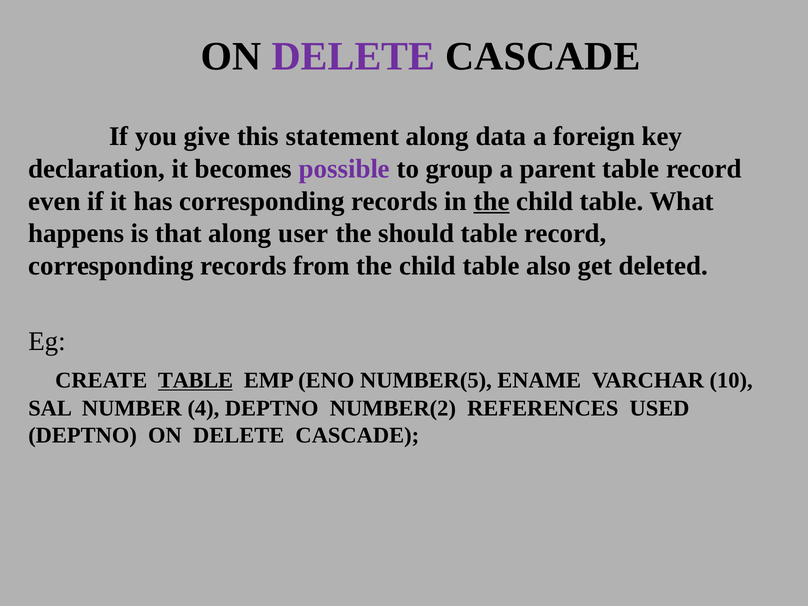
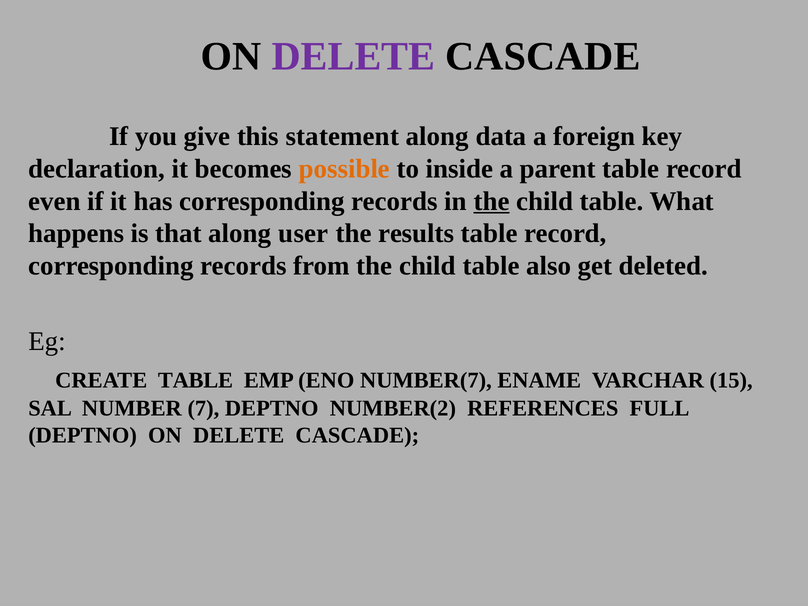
possible colour: purple -> orange
group: group -> inside
should: should -> results
TABLE at (195, 380) underline: present -> none
NUMBER(5: NUMBER(5 -> NUMBER(7
10: 10 -> 15
4: 4 -> 7
USED: USED -> FULL
